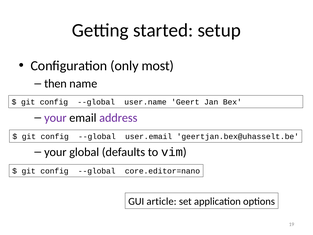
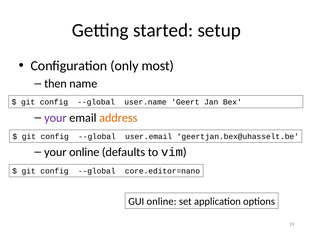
address colour: purple -> orange
your global: global -> online
GUI article: article -> online
